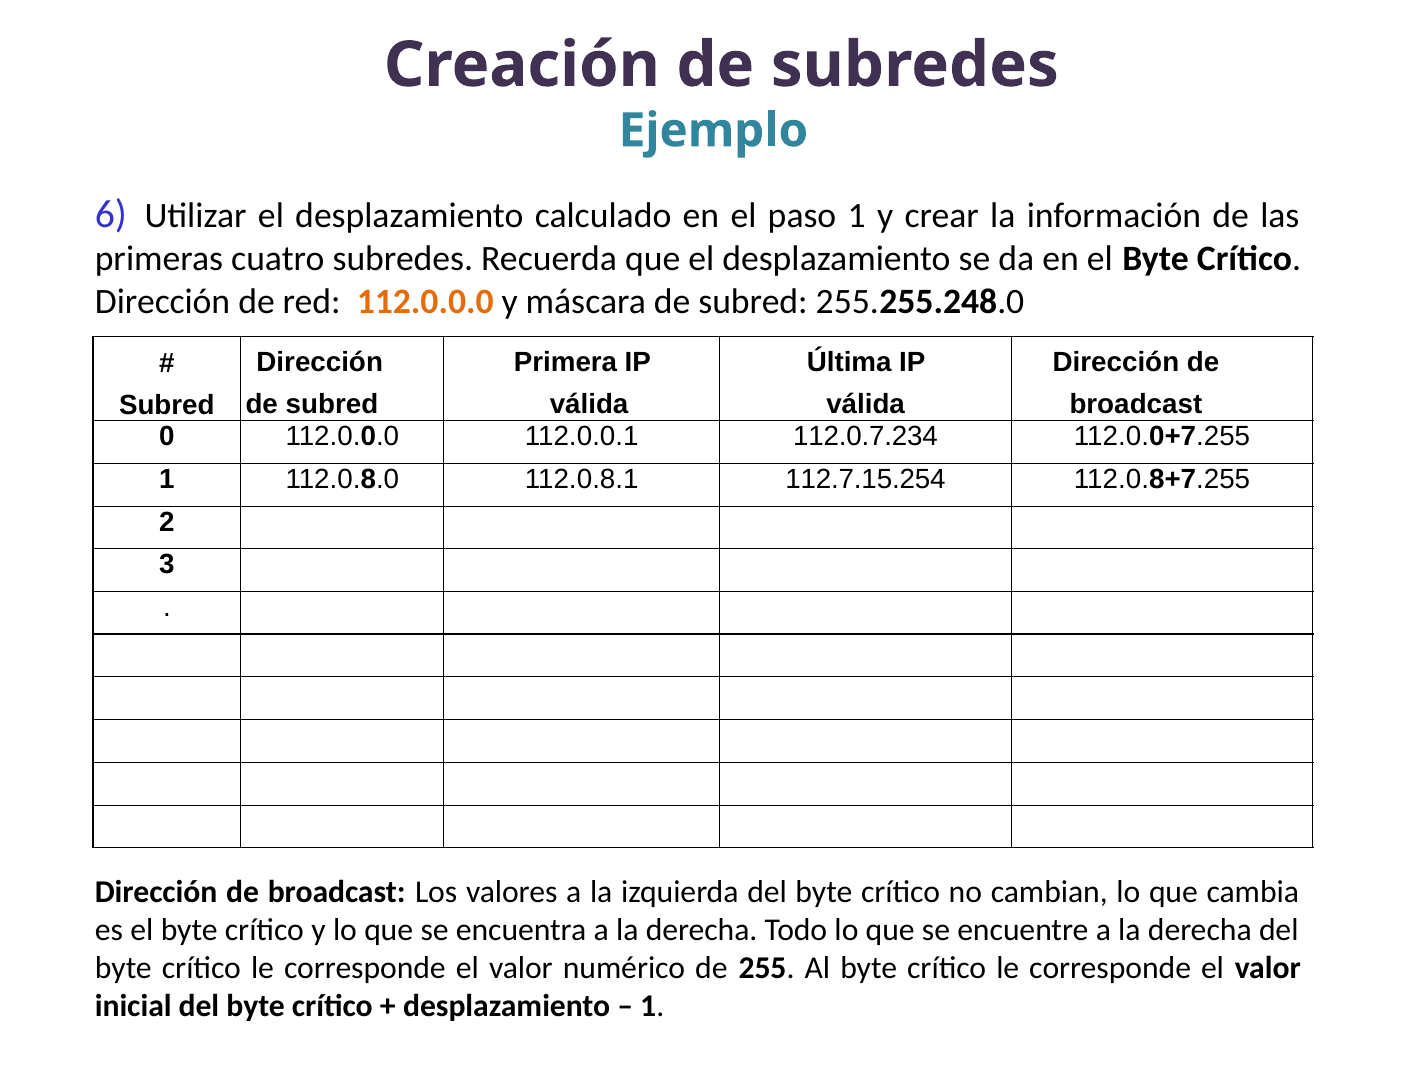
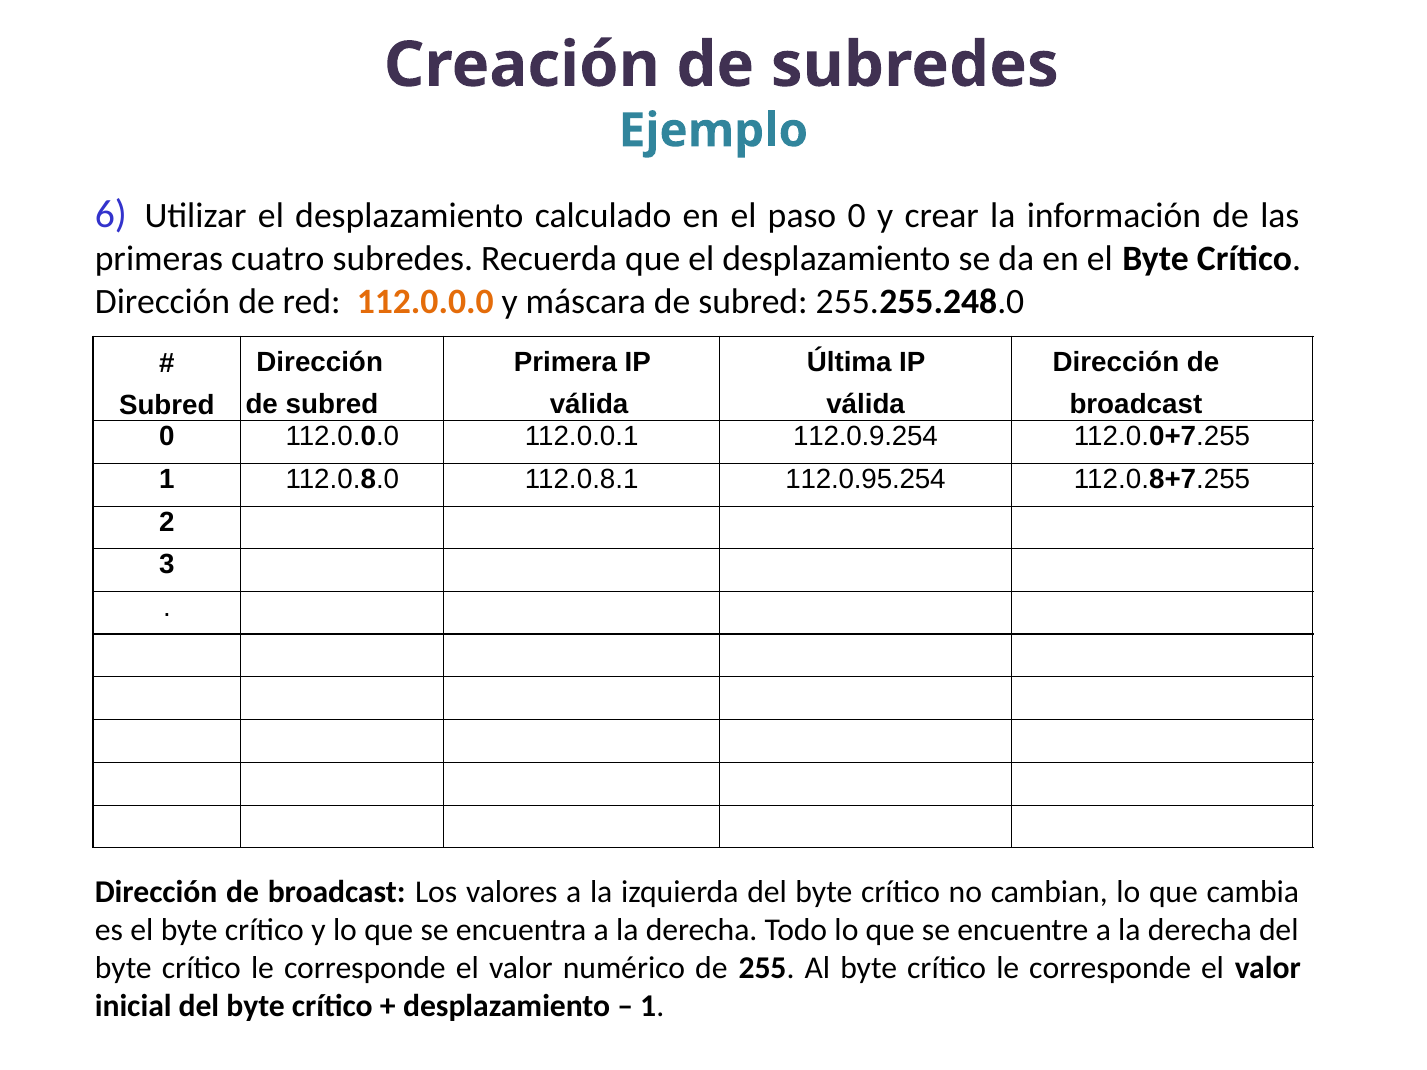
paso 1: 1 -> 0
112.0.7.234: 112.0.7.234 -> 112.0.9.254
112.7.15.254: 112.7.15.254 -> 112.0.95.254
